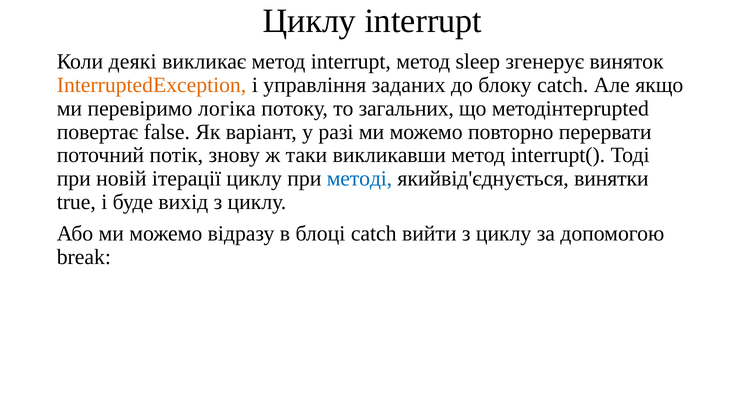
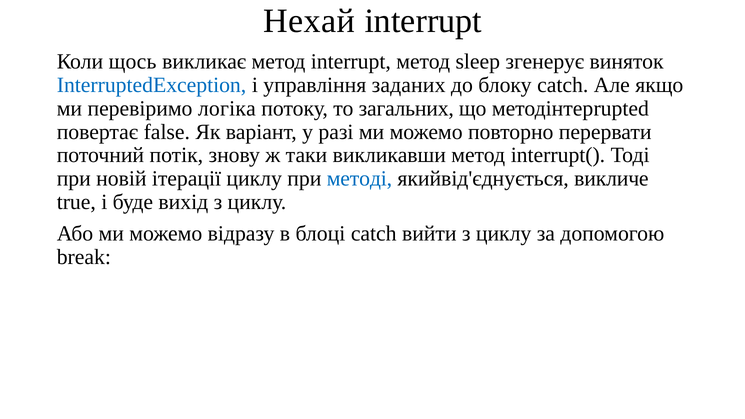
Циклу at (309, 21): Циклу -> Нехай
деякі: деякі -> щось
InterruptedException colour: orange -> blue
винятки: винятки -> викличе
